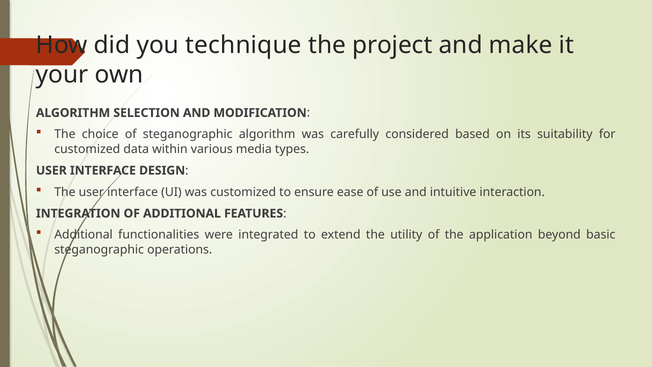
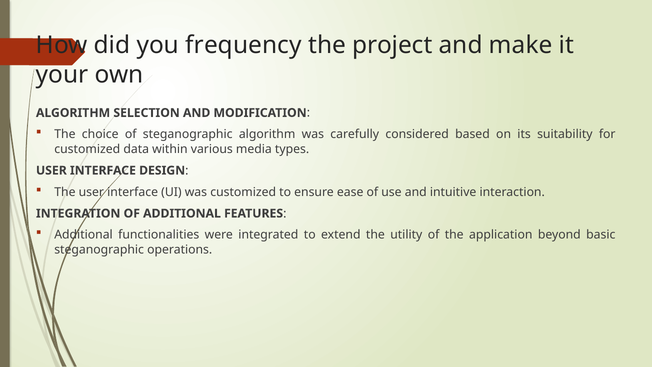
technique: technique -> frequency
